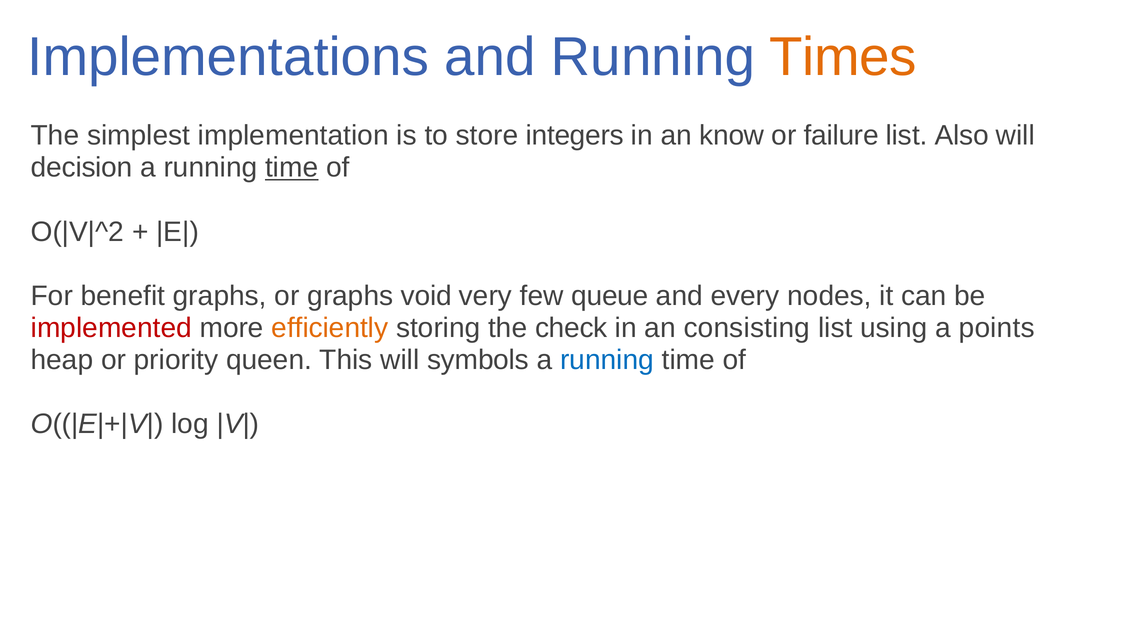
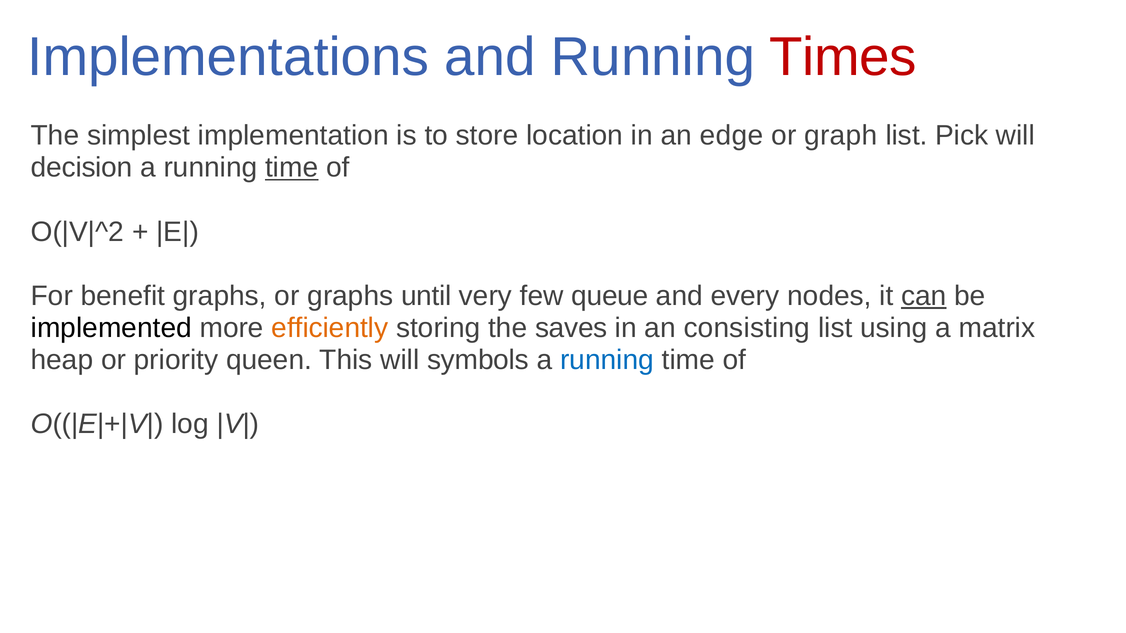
Times colour: orange -> red
integers: integers -> location
know: know -> edge
failure: failure -> graph
Also: Also -> Pick
void: void -> until
can underline: none -> present
implemented colour: red -> black
check: check -> saves
points: points -> matrix
